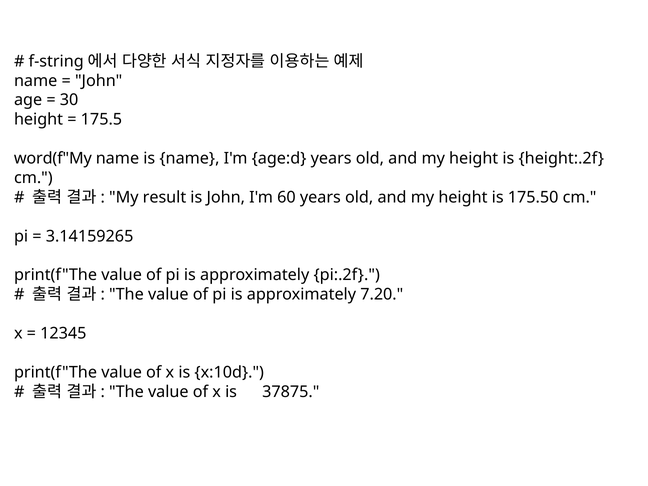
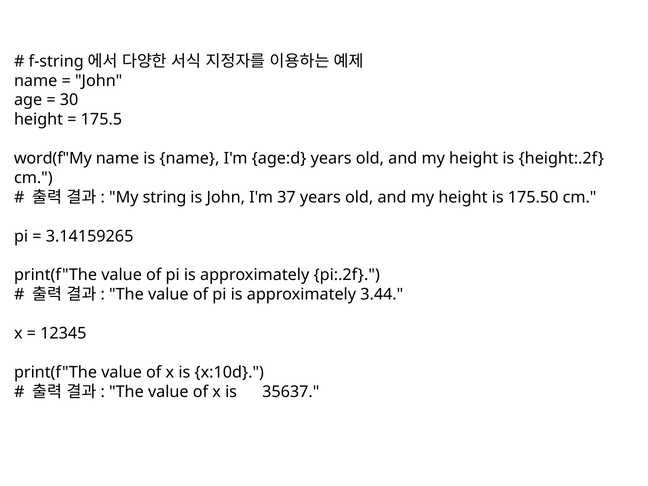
result: result -> string
60: 60 -> 37
7.20: 7.20 -> 3.44
37875: 37875 -> 35637
